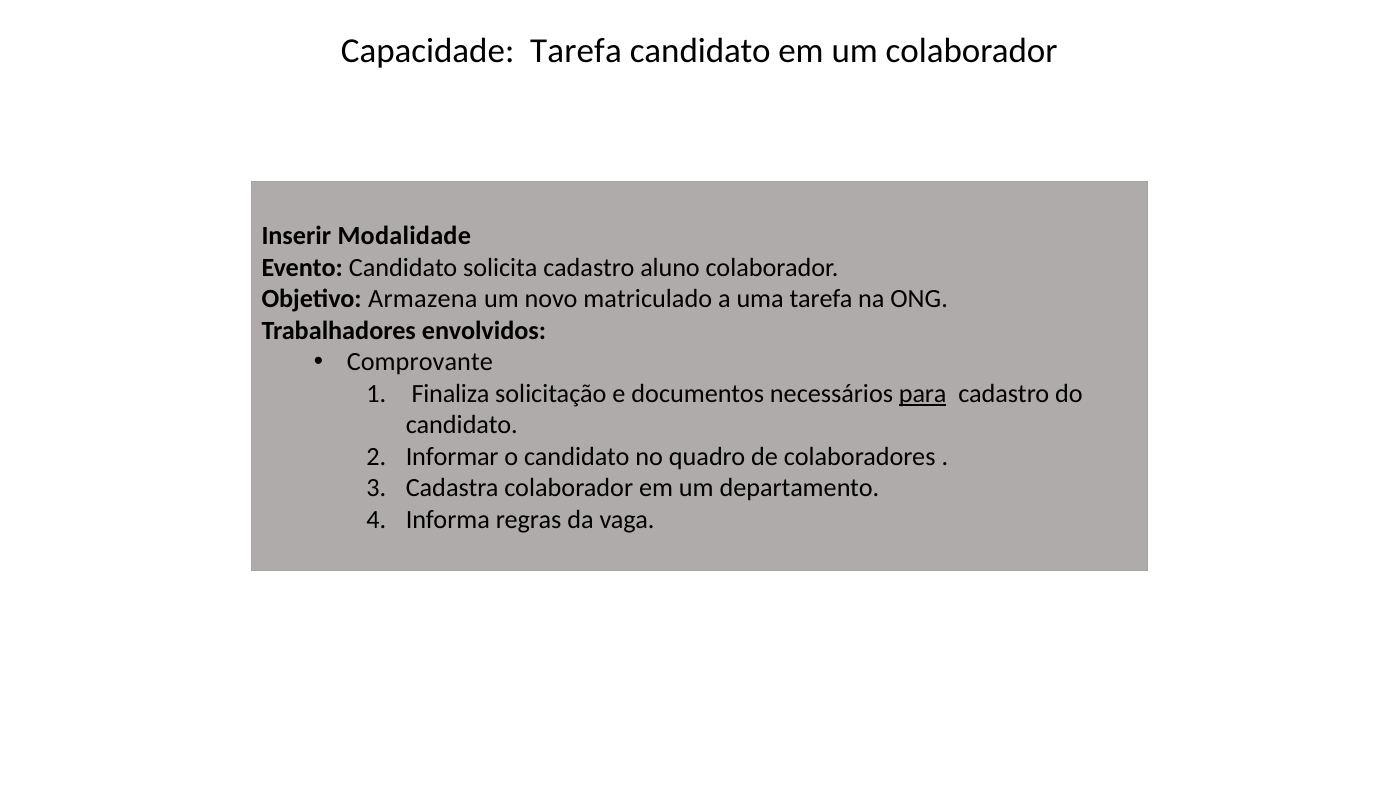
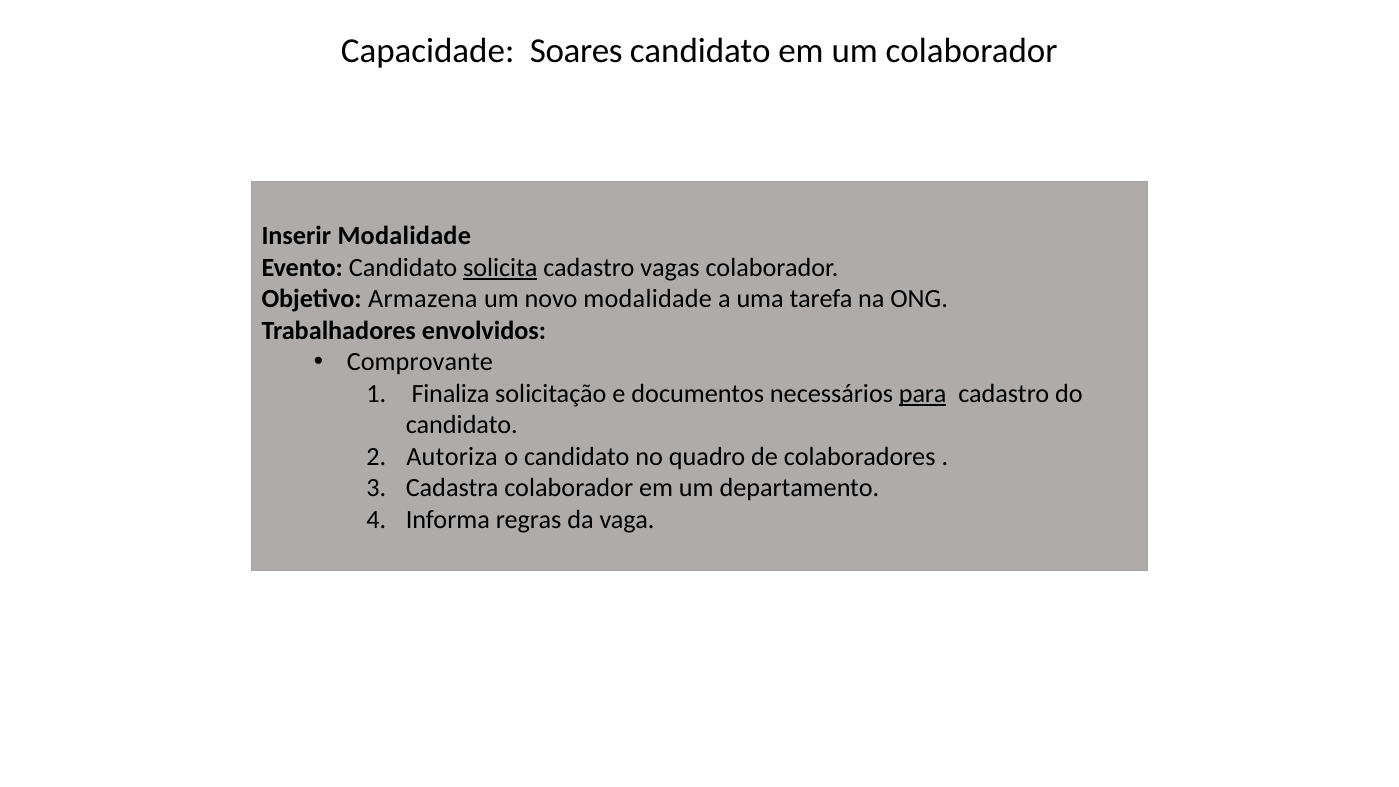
Capacidade Tarefa: Tarefa -> Soares
solicita underline: none -> present
aluno: aluno -> vagas
novo matriculado: matriculado -> modalidade
Informar: Informar -> Autoriza
